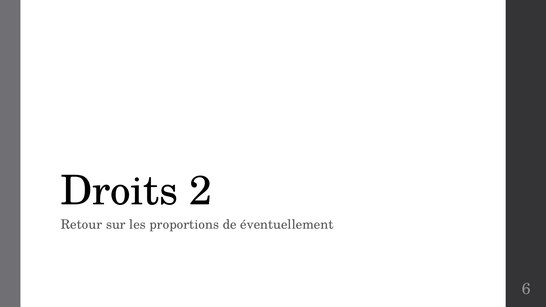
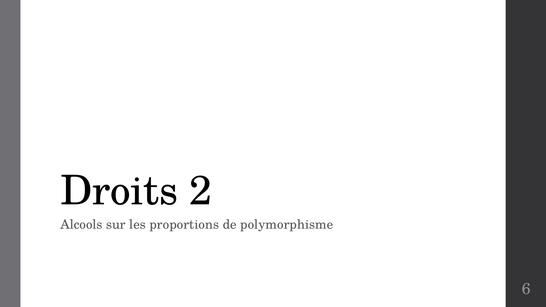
Retour: Retour -> Alcools
éventuellement: éventuellement -> polymorphisme
